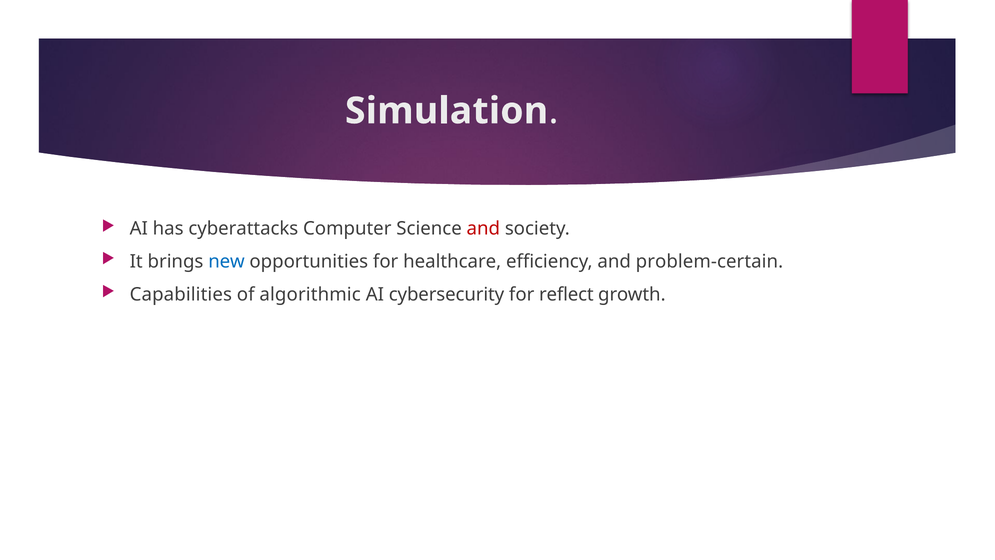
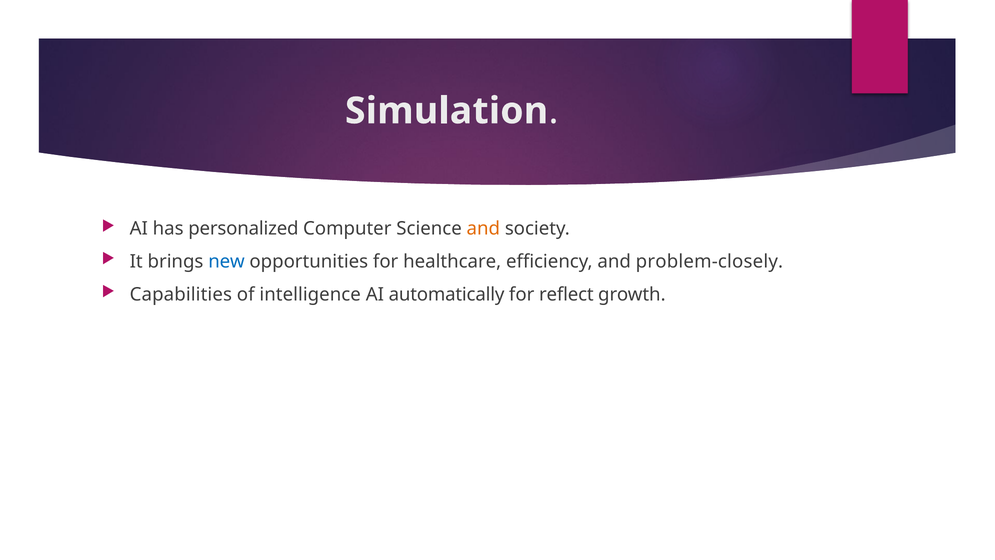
cyberattacks: cyberattacks -> personalized
and at (483, 229) colour: red -> orange
problem-certain: problem-certain -> problem-closely
algorithmic: algorithmic -> intelligence
cybersecurity: cybersecurity -> automatically
